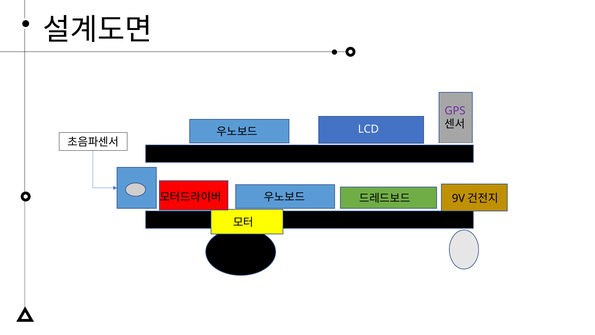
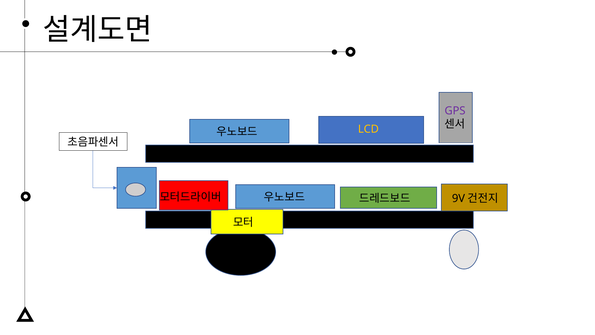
LCD colour: white -> yellow
